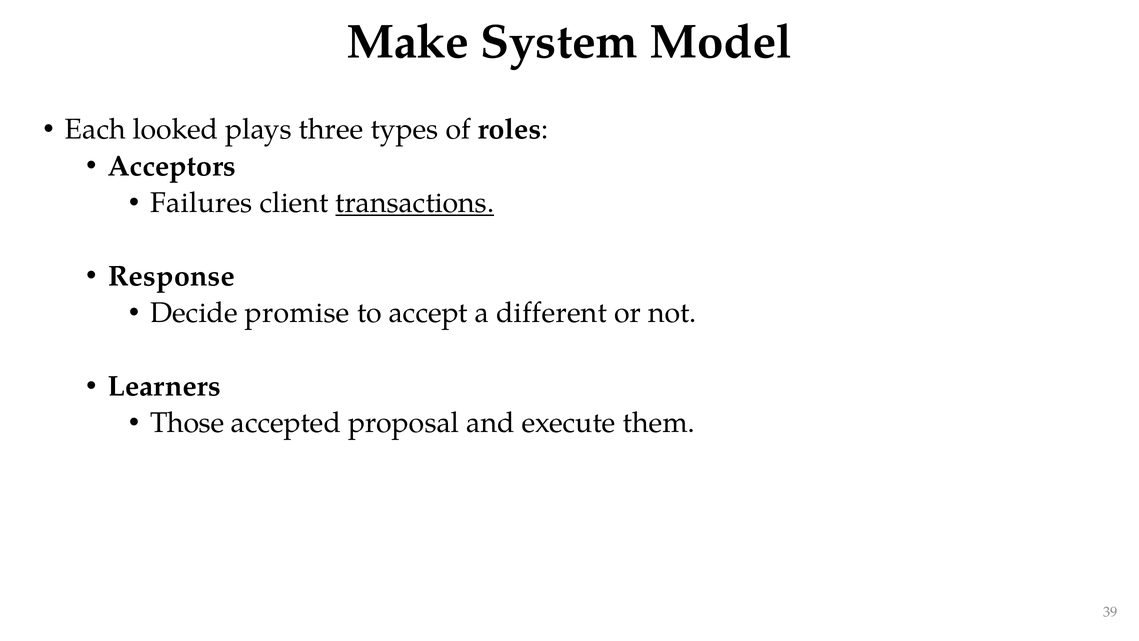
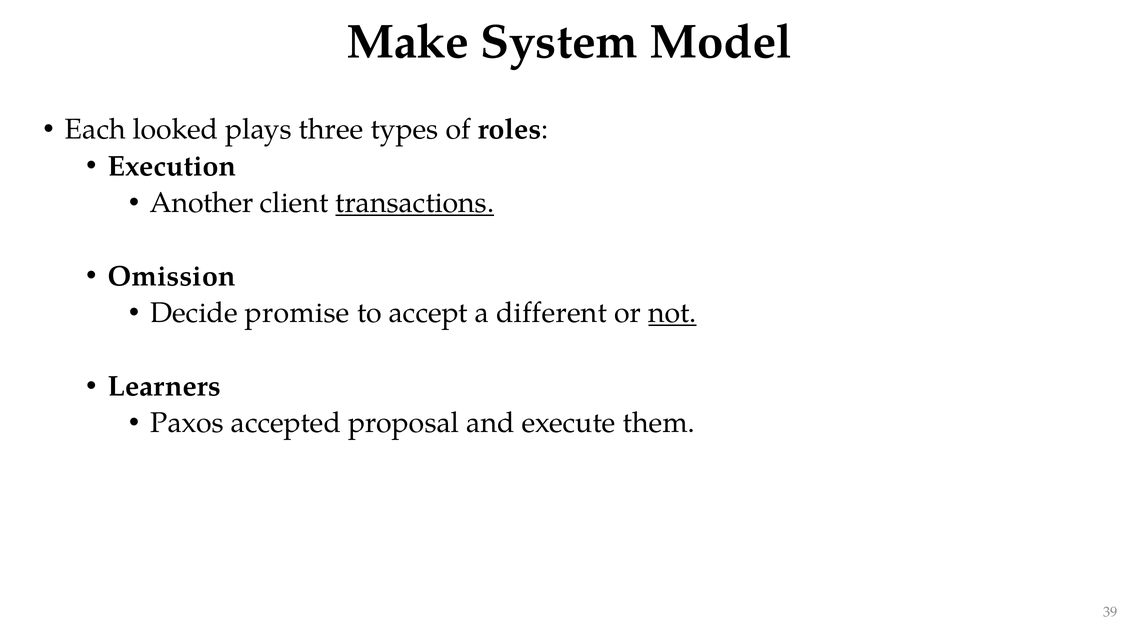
Acceptors: Acceptors -> Execution
Failures: Failures -> Another
Response: Response -> Omission
not underline: none -> present
Those: Those -> Paxos
